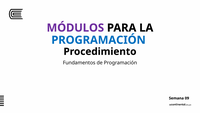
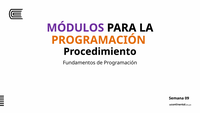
PROGRAMACIÓN at (99, 40) colour: blue -> orange
